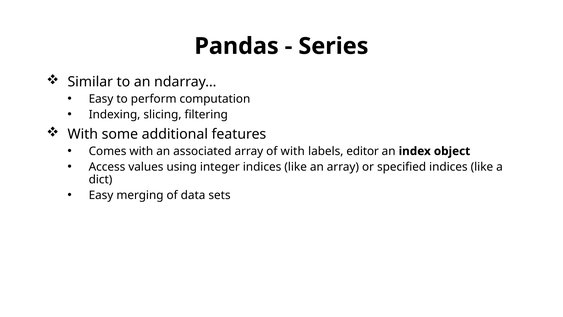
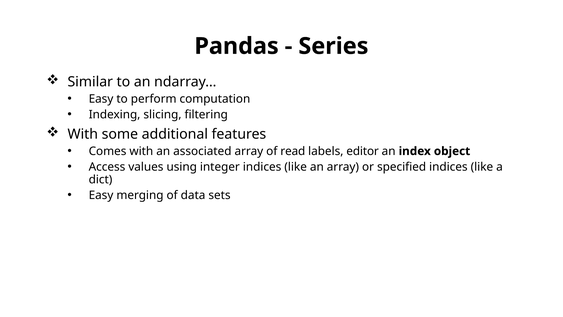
of with: with -> read
